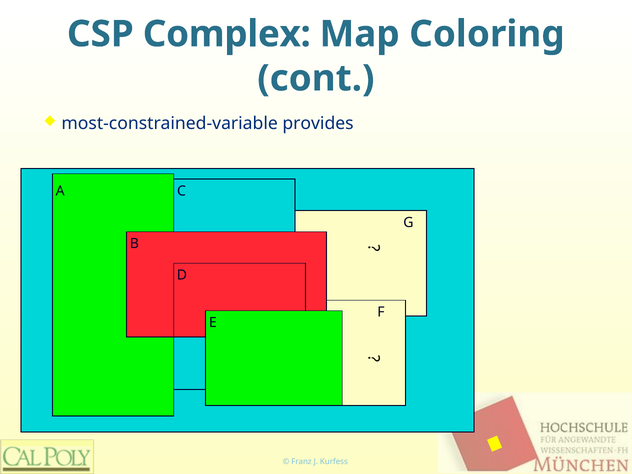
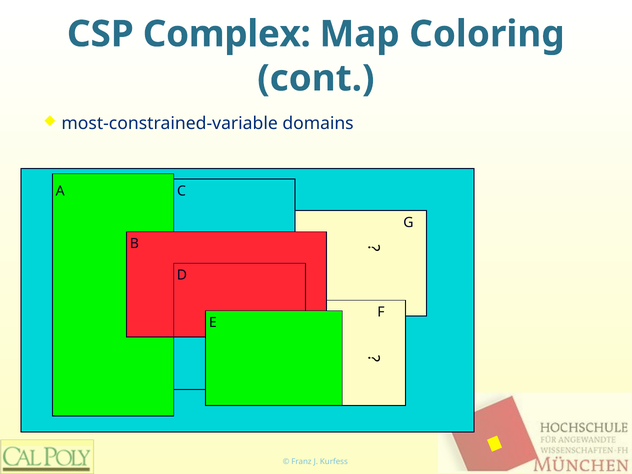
provides: provides -> domains
